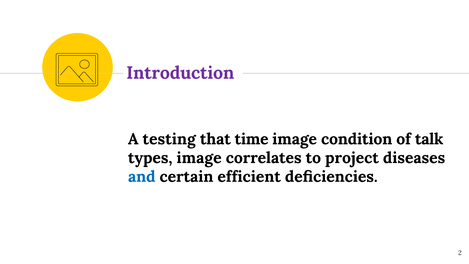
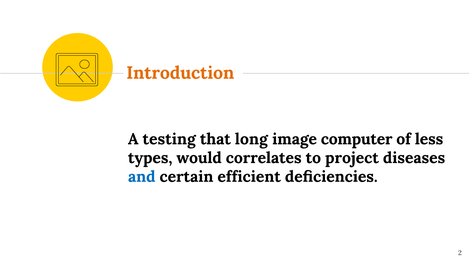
Introduction colour: purple -> orange
time: time -> long
condition: condition -> computer
talk: talk -> less
types image: image -> would
